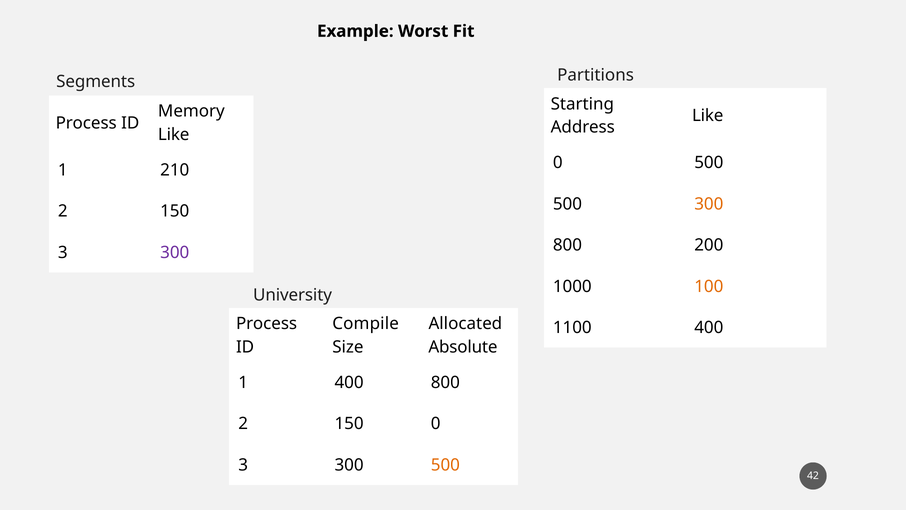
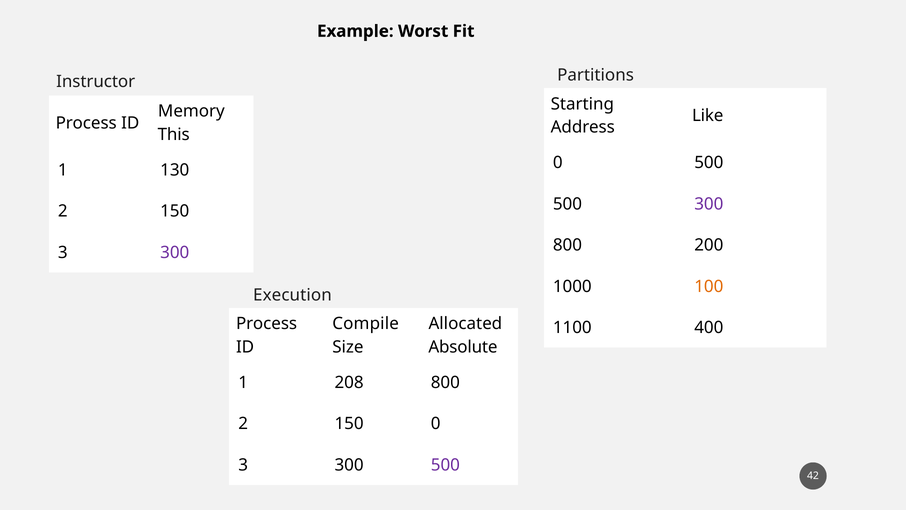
Segments: Segments -> Instructor
Like at (174, 134): Like -> This
210: 210 -> 130
300 at (709, 204) colour: orange -> purple
University: University -> Execution
1 400: 400 -> 208
500 at (445, 465) colour: orange -> purple
